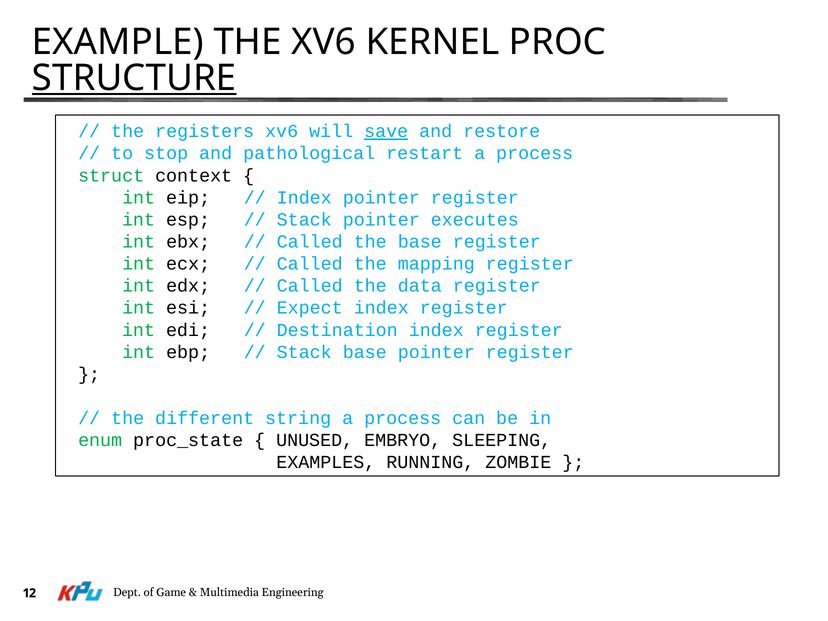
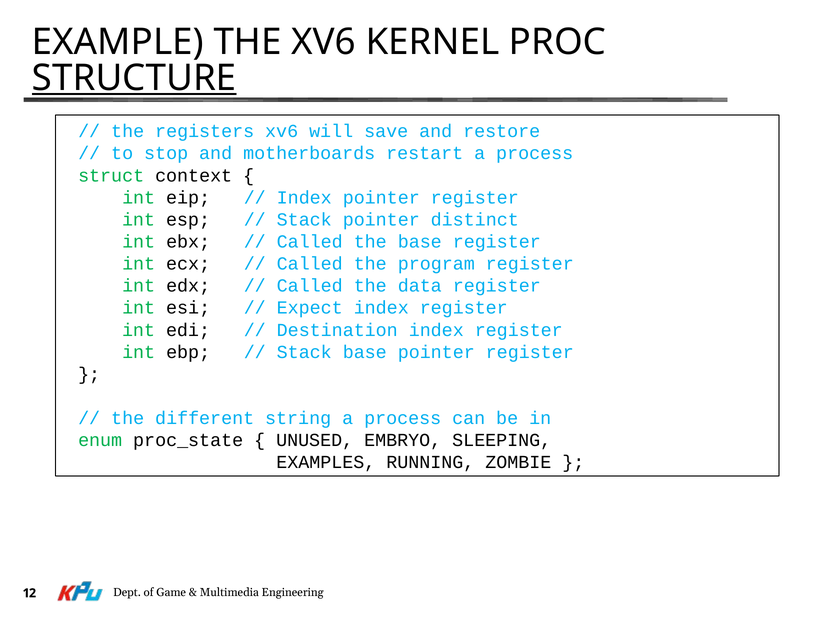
save underline: present -> none
pathological: pathological -> motherboards
executes: executes -> distinct
mapping: mapping -> program
